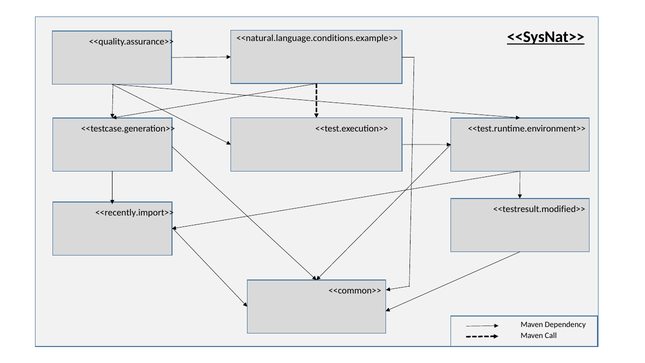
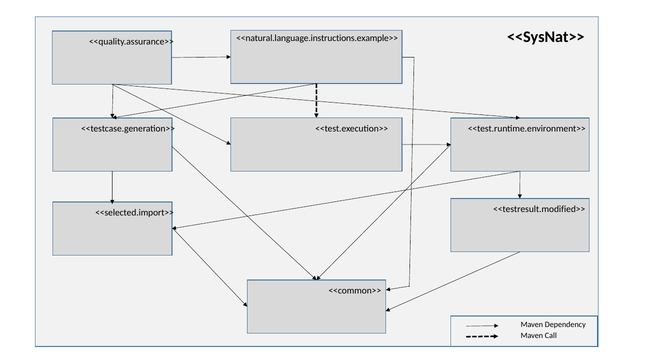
<<SysNat>> underline: present -> none
<<natural.language.conditions.example>>: <<natural.language.conditions.example>> -> <<natural.language.instructions.example>>
<<recently.import>>: <<recently.import>> -> <<selected.import>>
